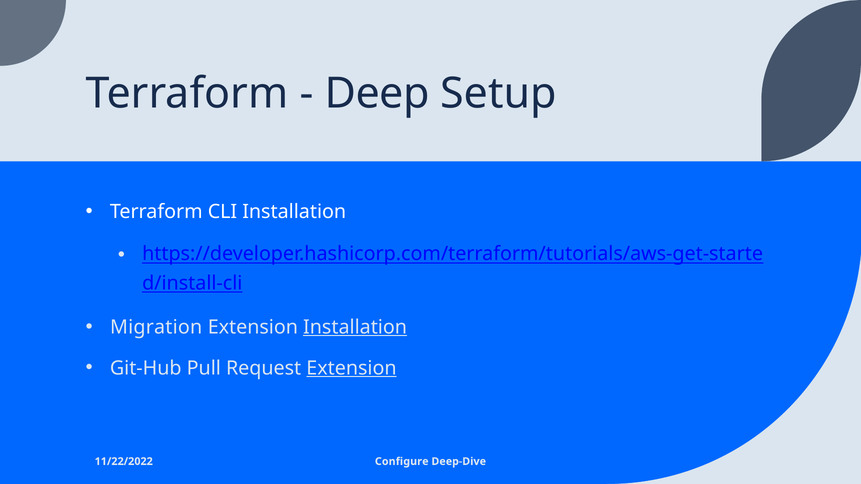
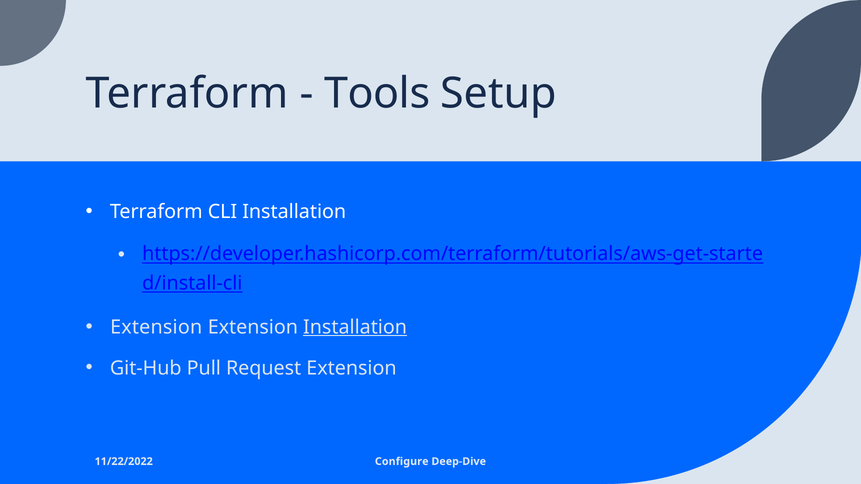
Deep: Deep -> Tools
Migration at (156, 327): Migration -> Extension
Extension at (351, 368) underline: present -> none
